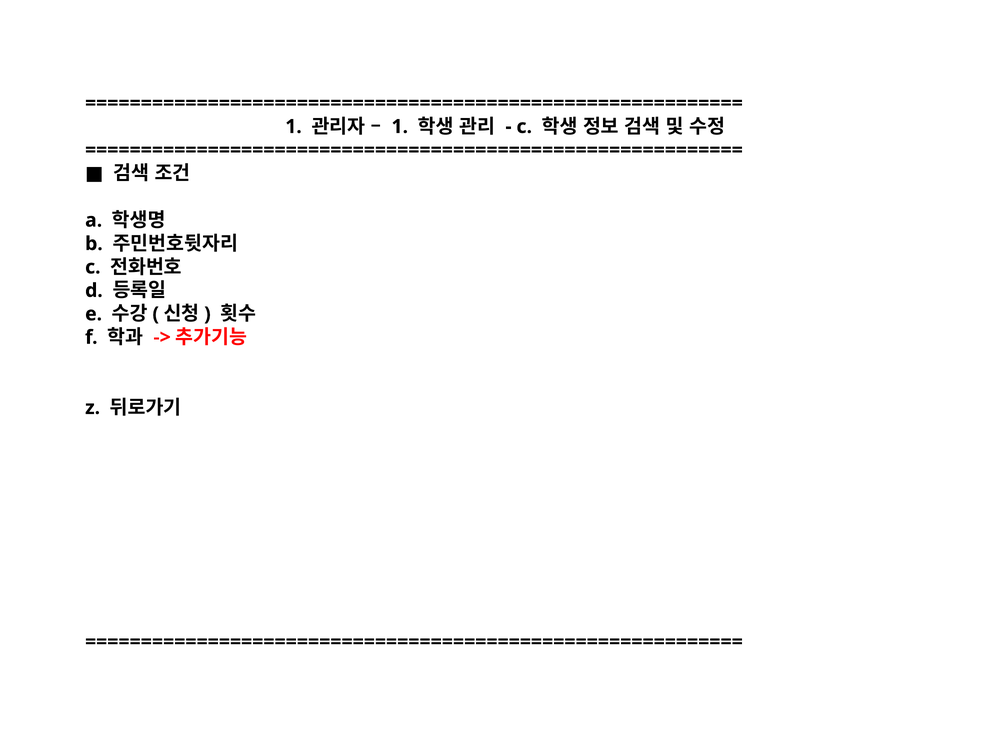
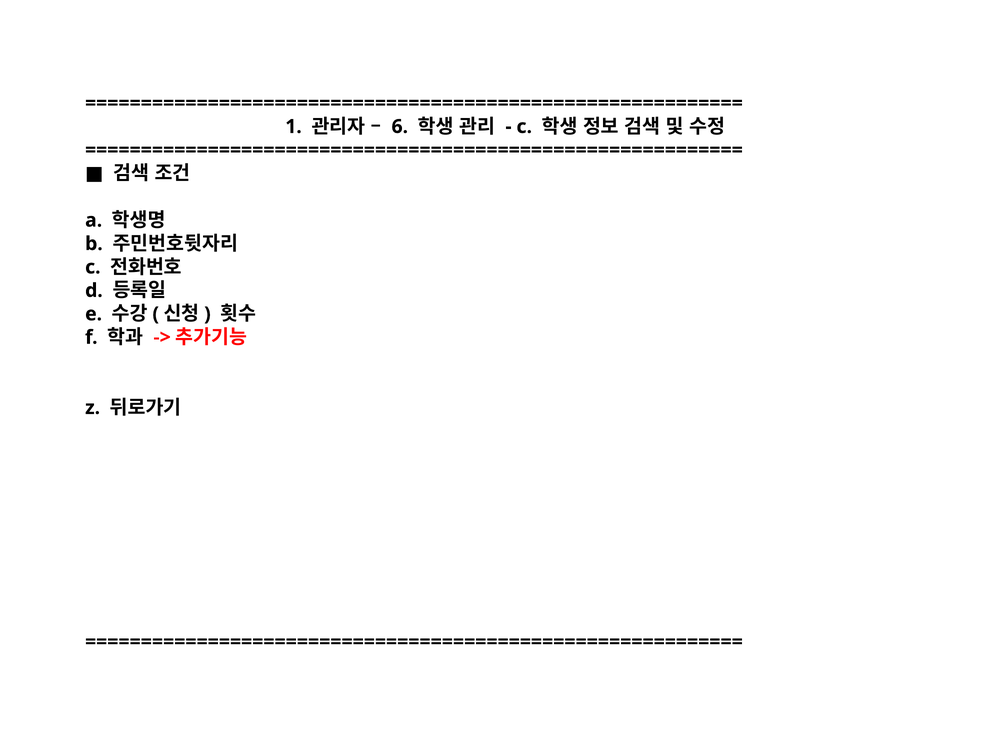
1 at (400, 127): 1 -> 6
